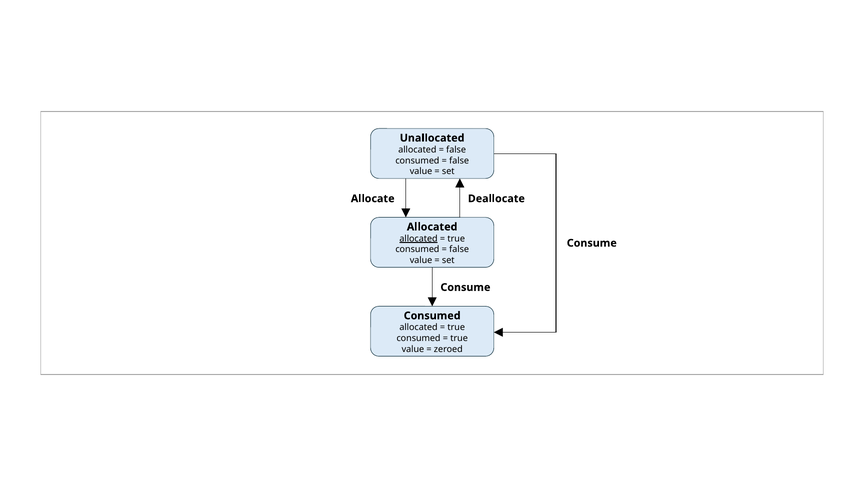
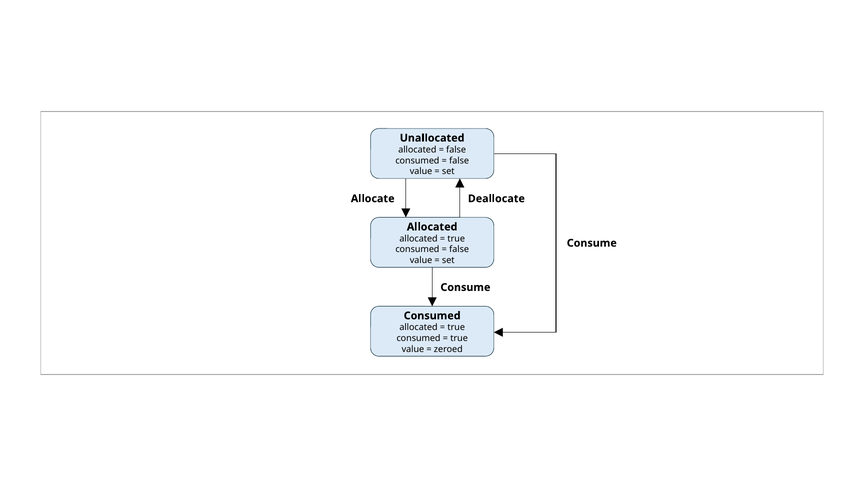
allocated at (419, 239) underline: present -> none
